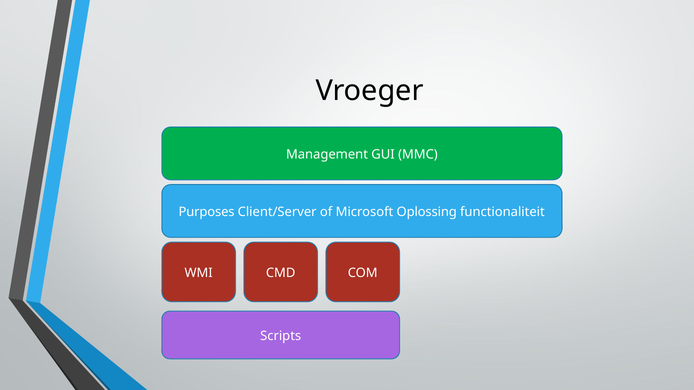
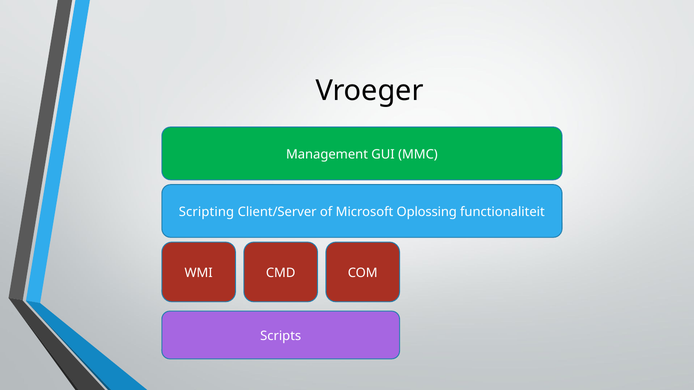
Purposes: Purposes -> Scripting
